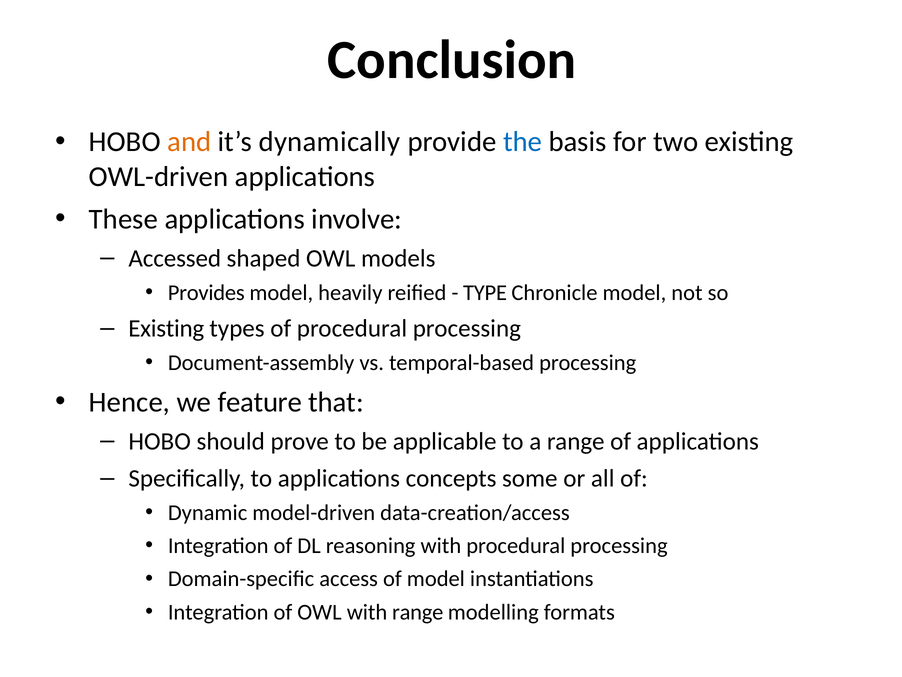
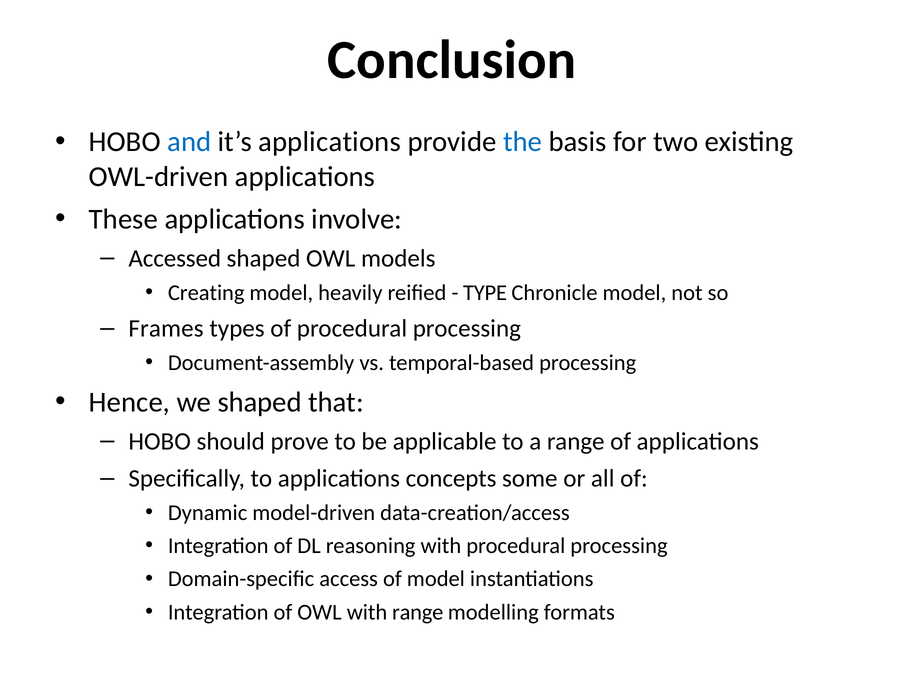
and colour: orange -> blue
it’s dynamically: dynamically -> applications
Provides: Provides -> Creating
Existing at (166, 328): Existing -> Frames
we feature: feature -> shaped
